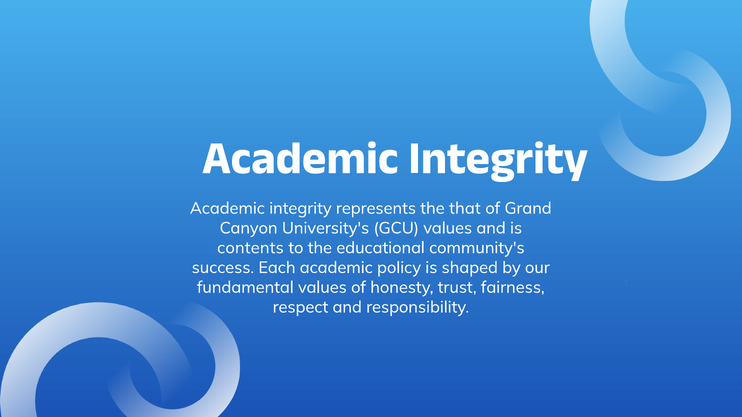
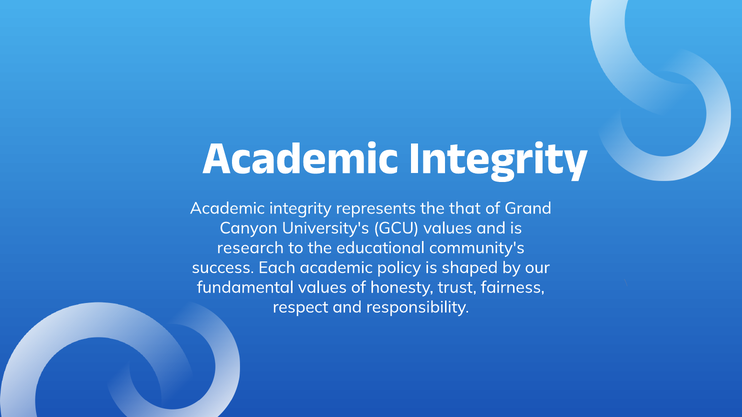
contents: contents -> research
